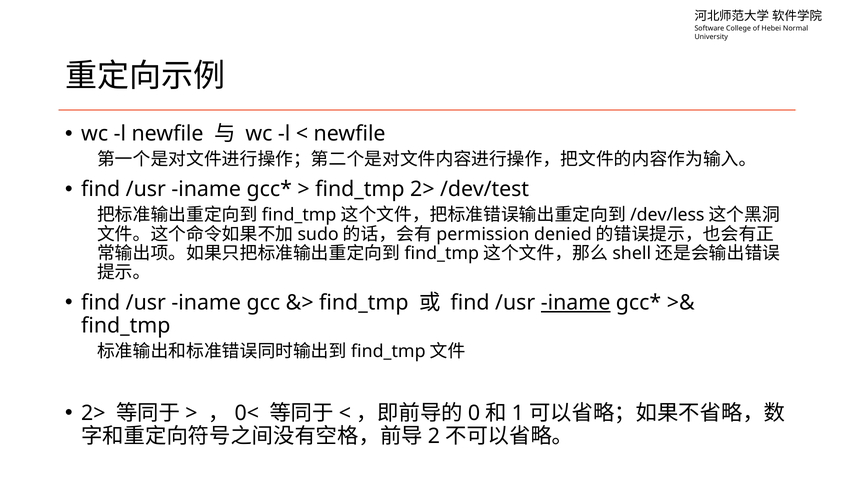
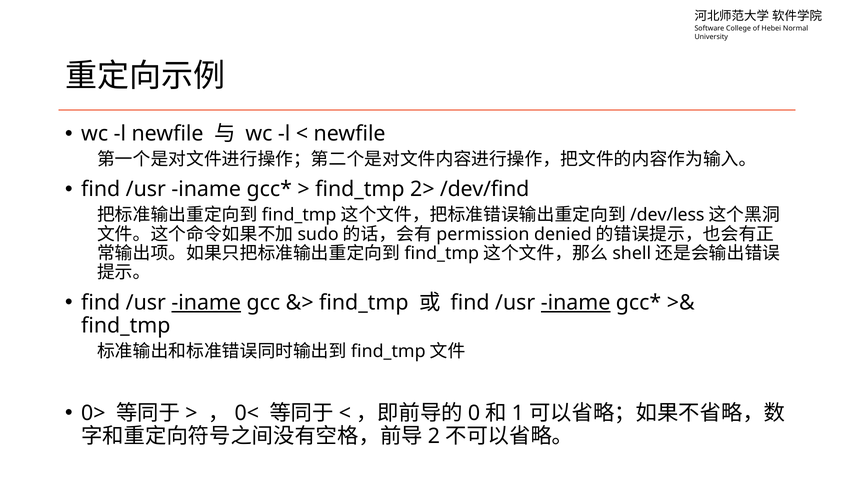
/dev/test: /dev/test -> /dev/find
iname at (206, 303) underline: none -> present
2> at (93, 413): 2> -> 0>
